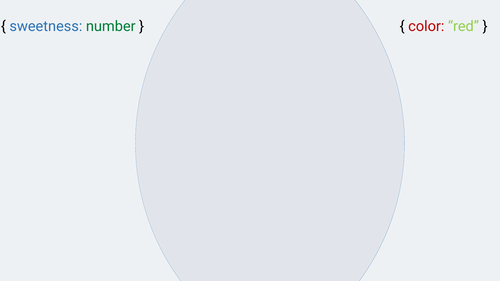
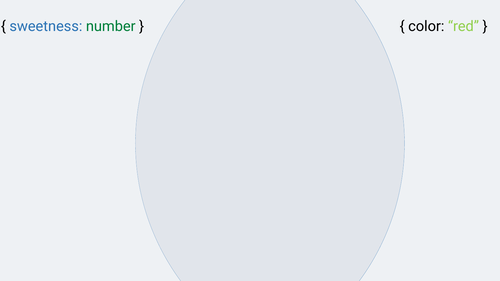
color colour: red -> black
